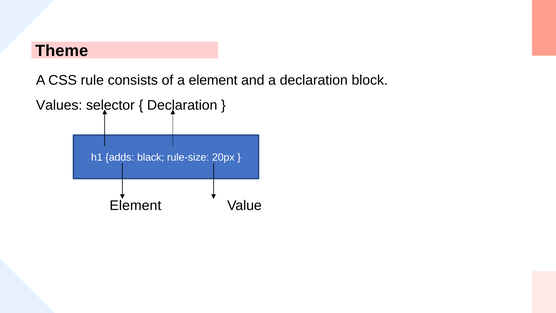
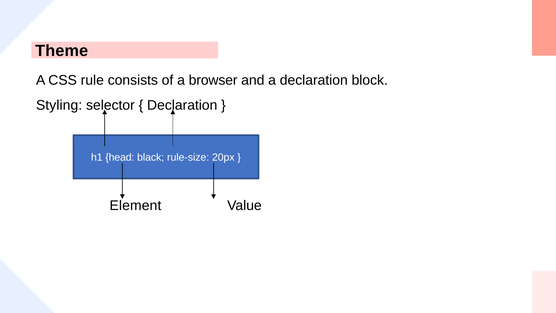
a element: element -> browser
Values: Values -> Styling
adds: adds -> head
